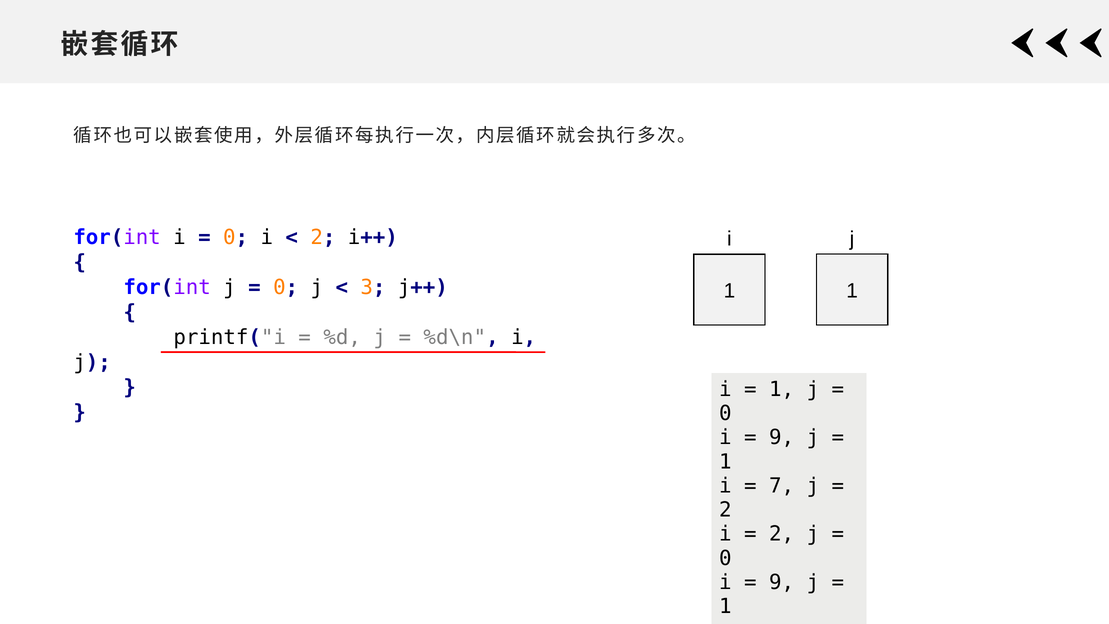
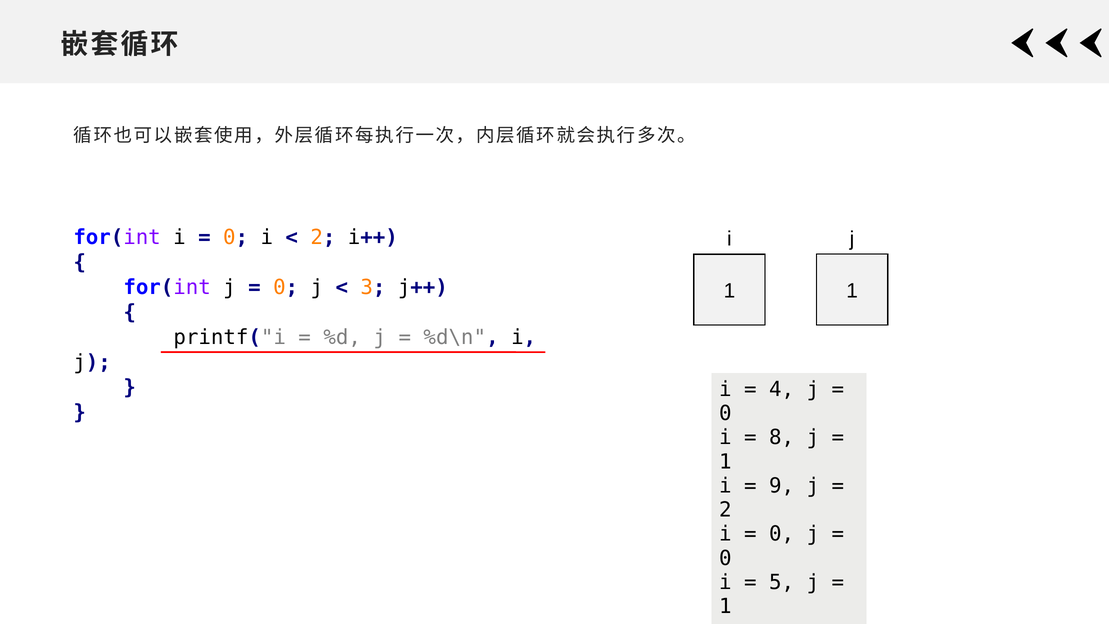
1 at (782, 389): 1 -> 4
9 at (782, 437): 9 -> 8
7: 7 -> 9
2 at (782, 534): 2 -> 0
9 at (782, 582): 9 -> 5
